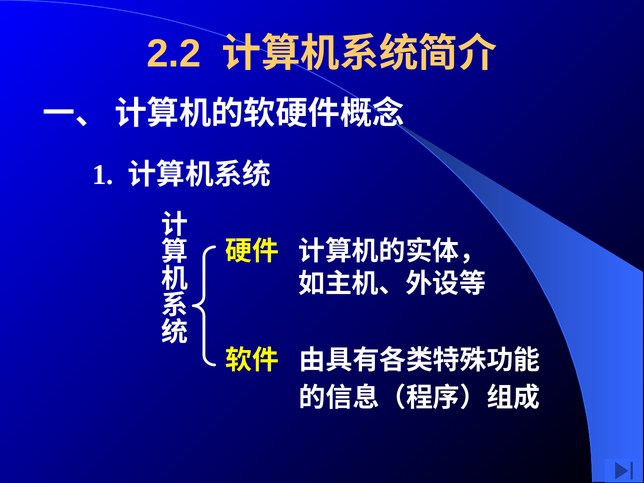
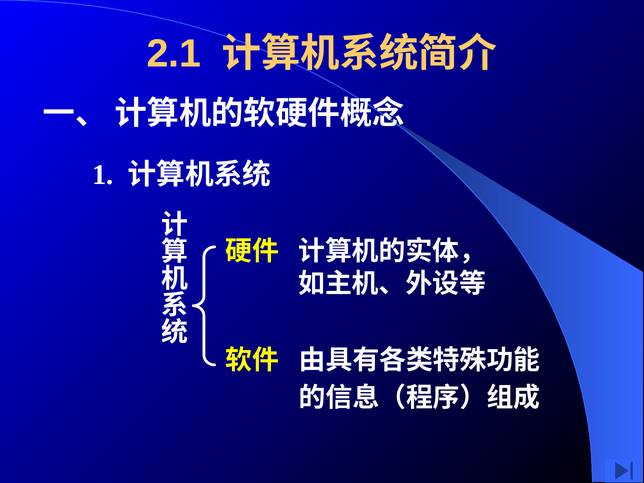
2.2: 2.2 -> 2.1
